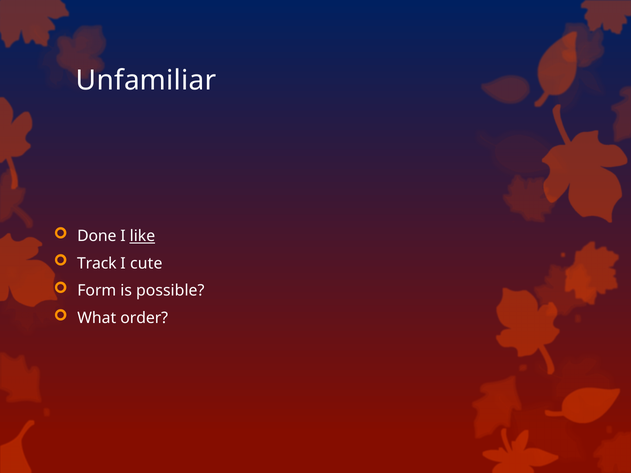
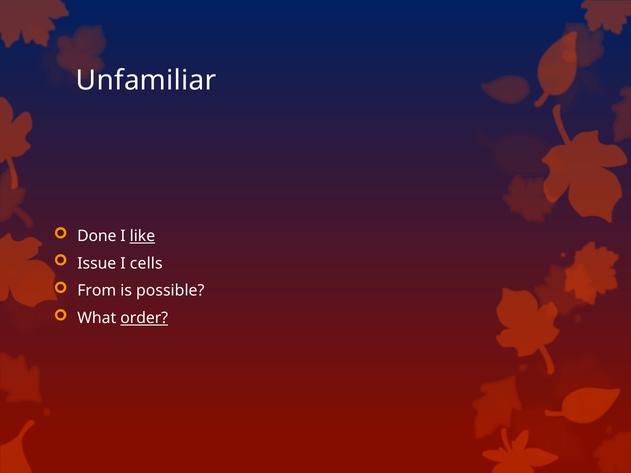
Track: Track -> Issue
cute: cute -> cells
Form: Form -> From
order underline: none -> present
